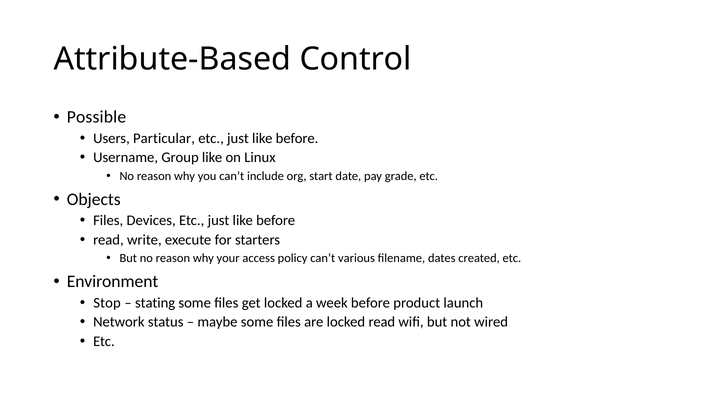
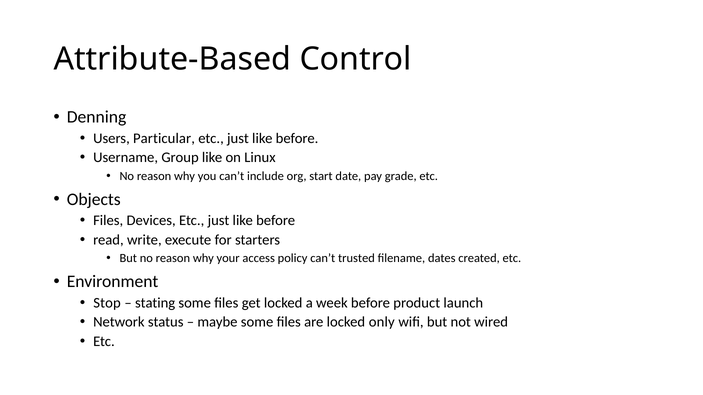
Possible: Possible -> Denning
various: various -> trusted
locked read: read -> only
